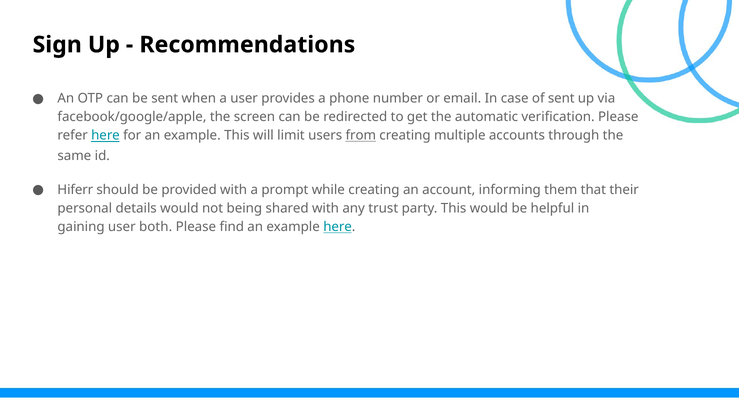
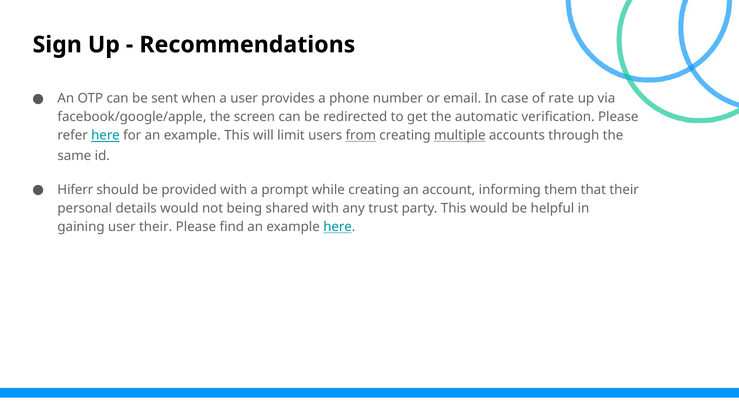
of sent: sent -> rate
multiple underline: none -> present
user both: both -> their
